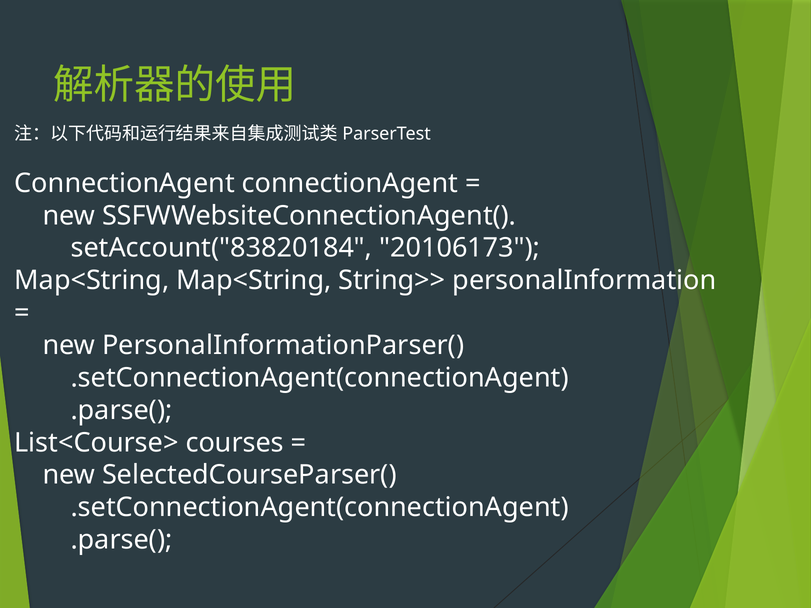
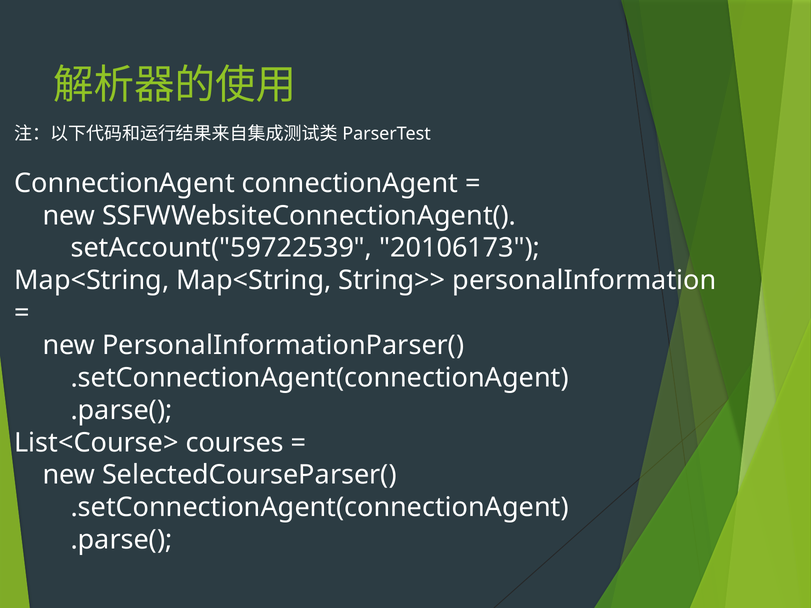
setAccount("83820184: setAccount("83820184 -> setAccount("59722539
